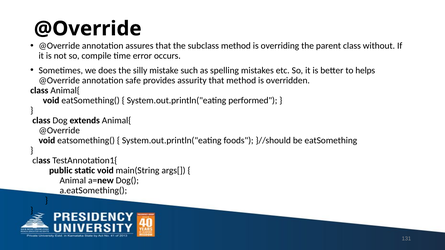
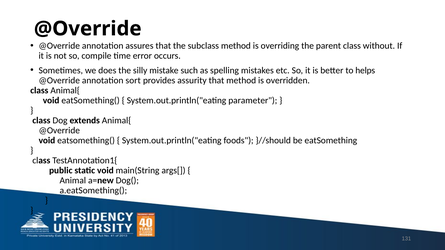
safe: safe -> sort
performed: performed -> parameter
